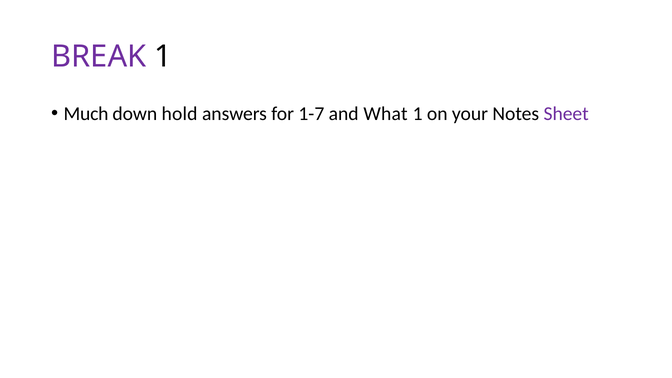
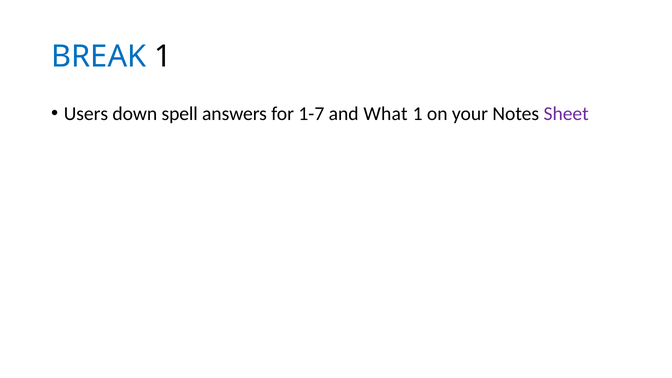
BREAK colour: purple -> blue
Much: Much -> Users
hold: hold -> spell
